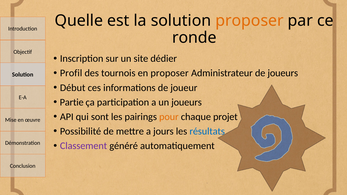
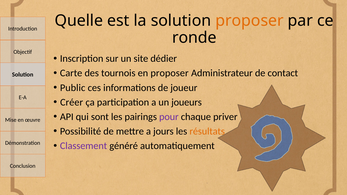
Profil: Profil -> Carte
de joueurs: joueurs -> contact
Début: Début -> Public
Partie: Partie -> Créer
pour colour: orange -> purple
projet: projet -> priver
résultats colour: blue -> orange
